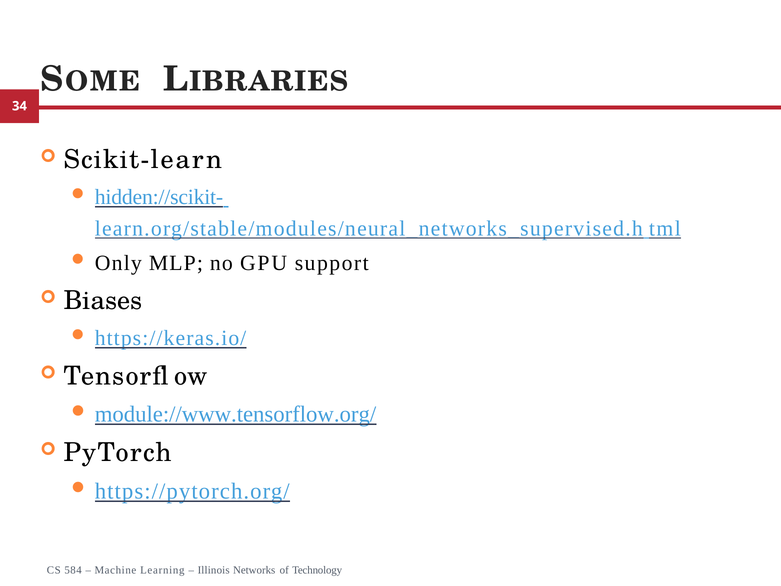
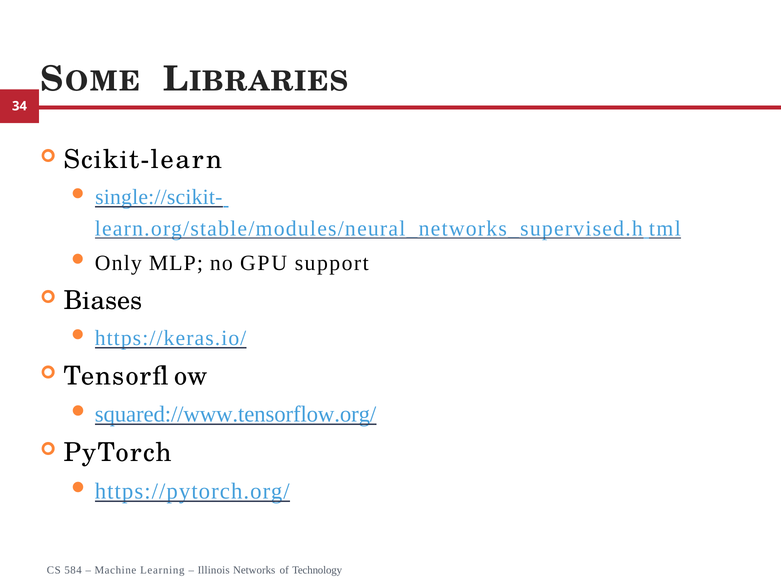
hidden://scikit-: hidden://scikit- -> single://scikit-
module://www.tensorflow.org/: module://www.tensorflow.org/ -> squared://www.tensorflow.org/
